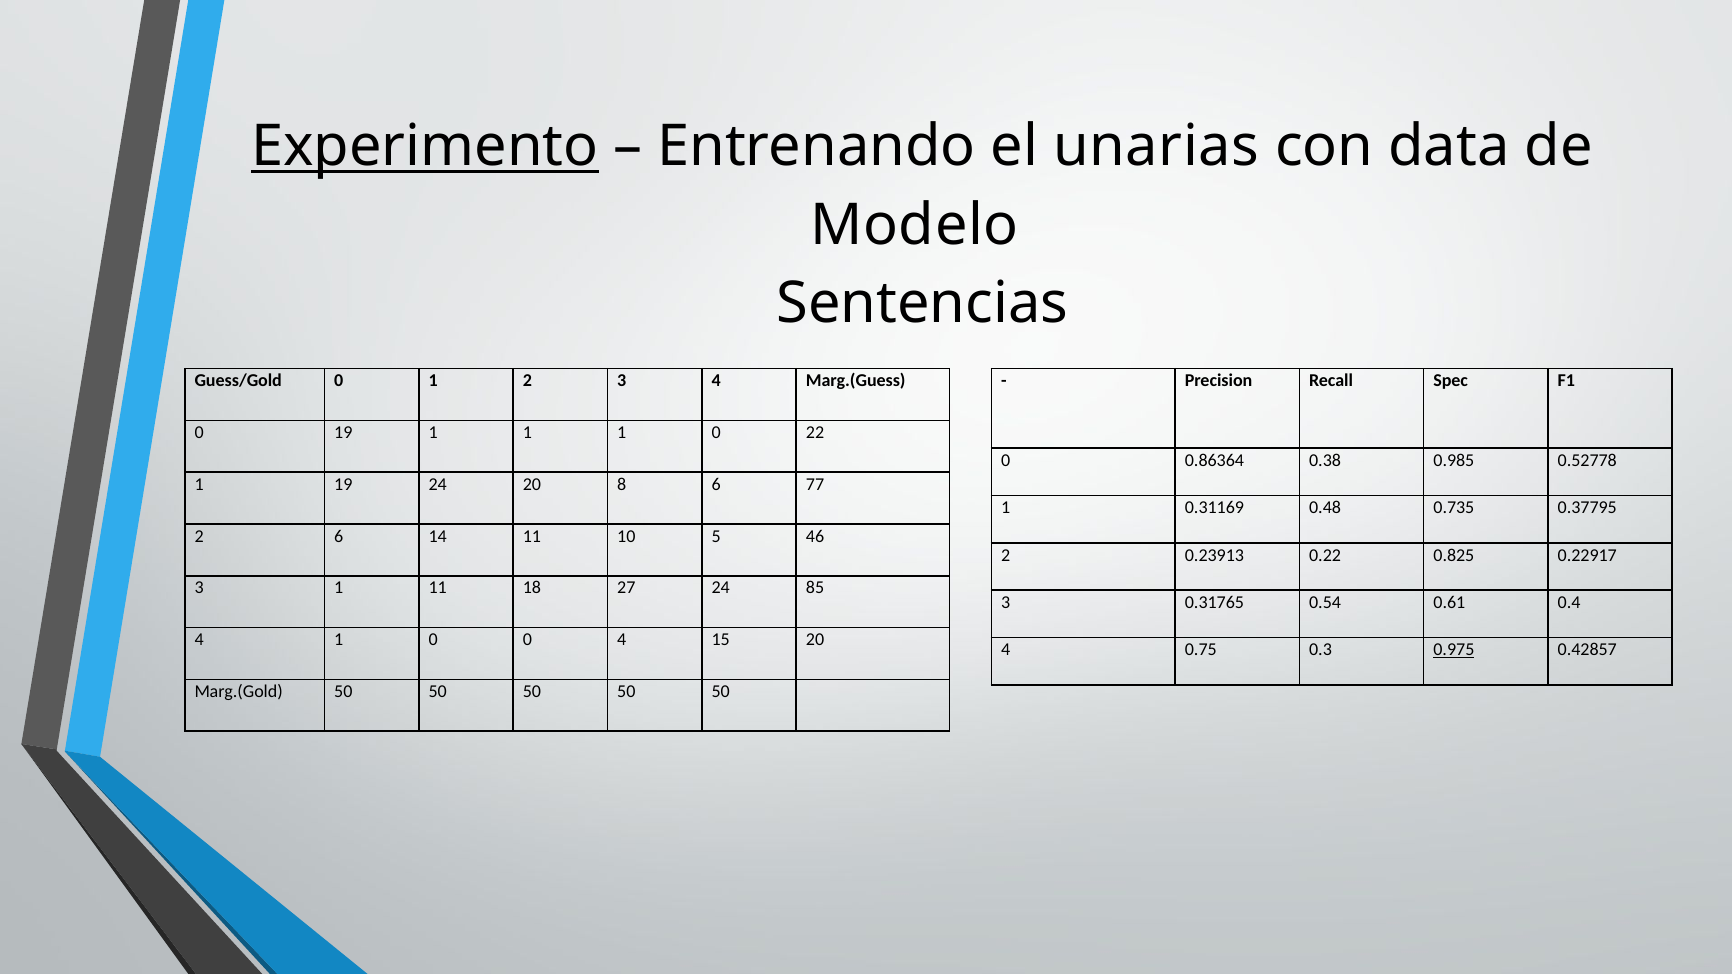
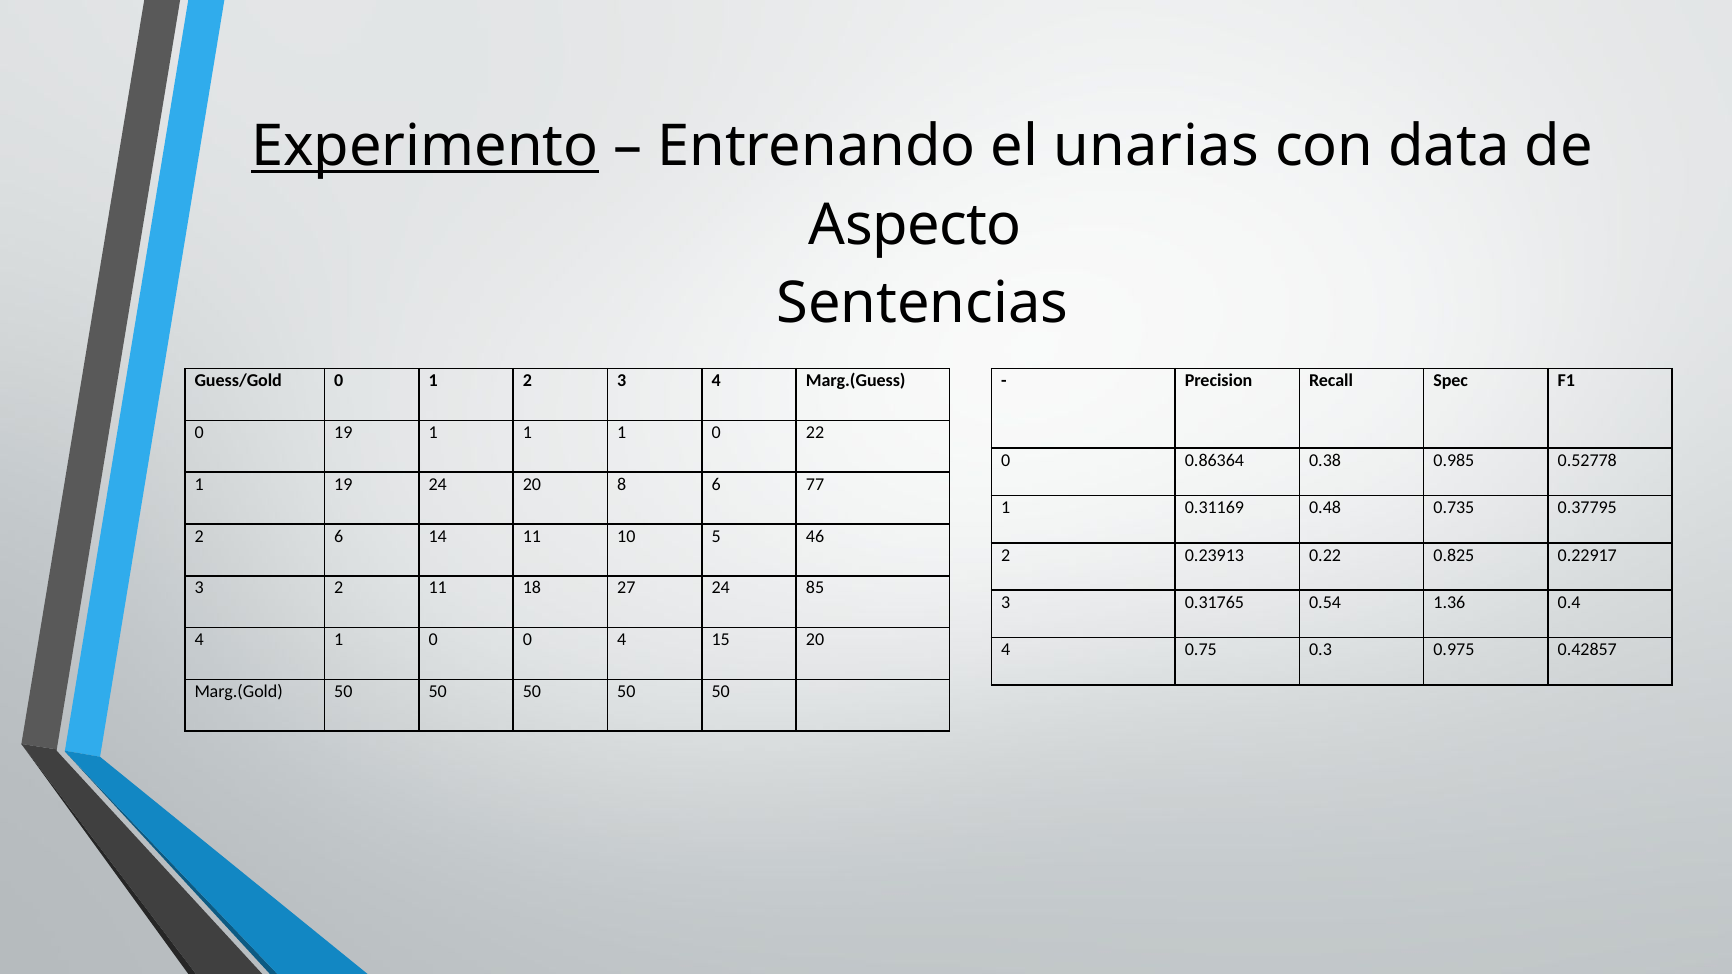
Modelo: Modelo -> Aspecto
3 1: 1 -> 2
0.61: 0.61 -> 1.36
0.975 underline: present -> none
